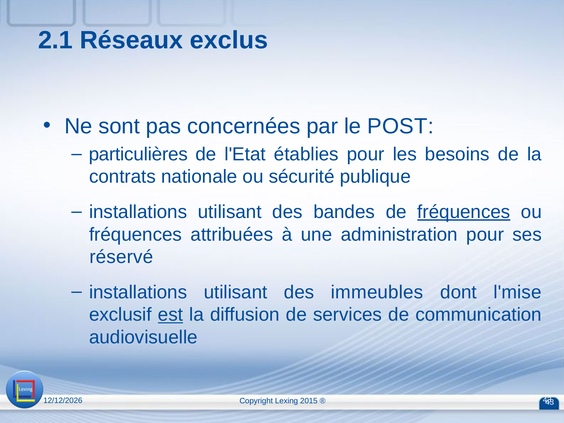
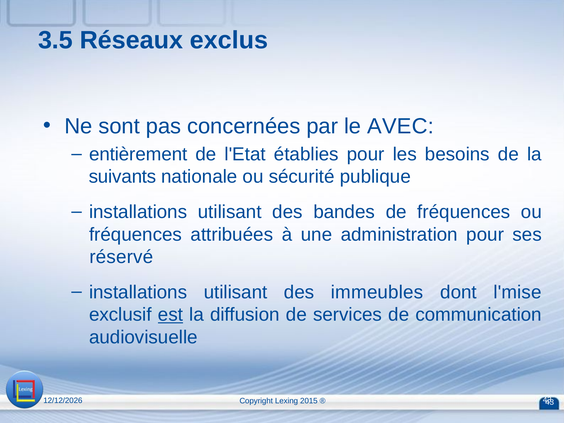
2.1: 2.1 -> 3.5
POST: POST -> AVEC
particulières: particulières -> entièrement
contrats: contrats -> suivants
fréquences at (464, 212) underline: present -> none
